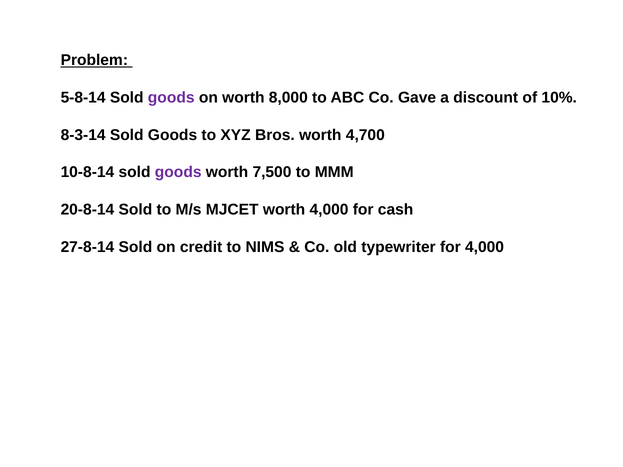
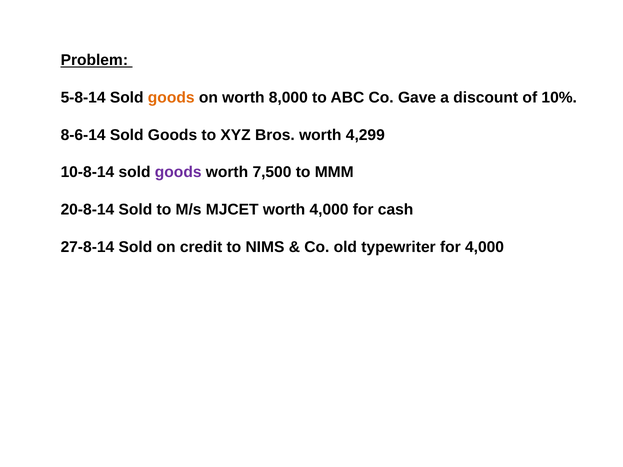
goods at (171, 98) colour: purple -> orange
8-3-14: 8-3-14 -> 8-6-14
4,700: 4,700 -> 4,299
